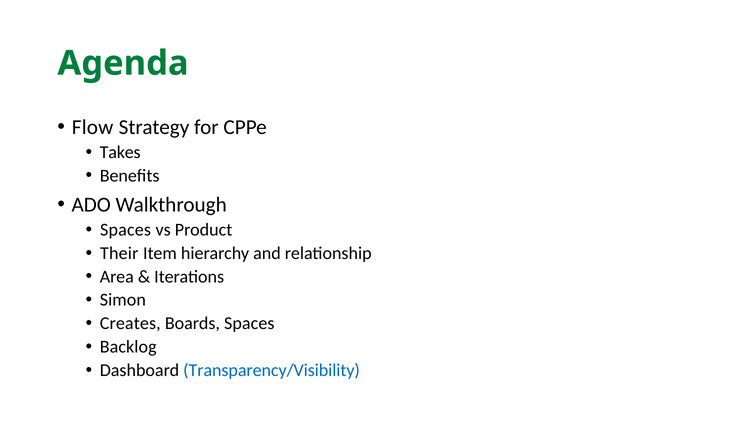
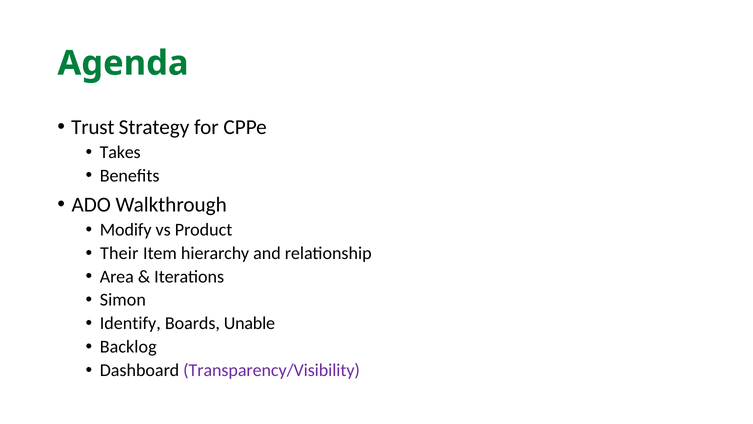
Flow: Flow -> Trust
Spaces at (126, 230): Spaces -> Modify
Creates: Creates -> Identify
Boards Spaces: Spaces -> Unable
Transparency/Visibility colour: blue -> purple
